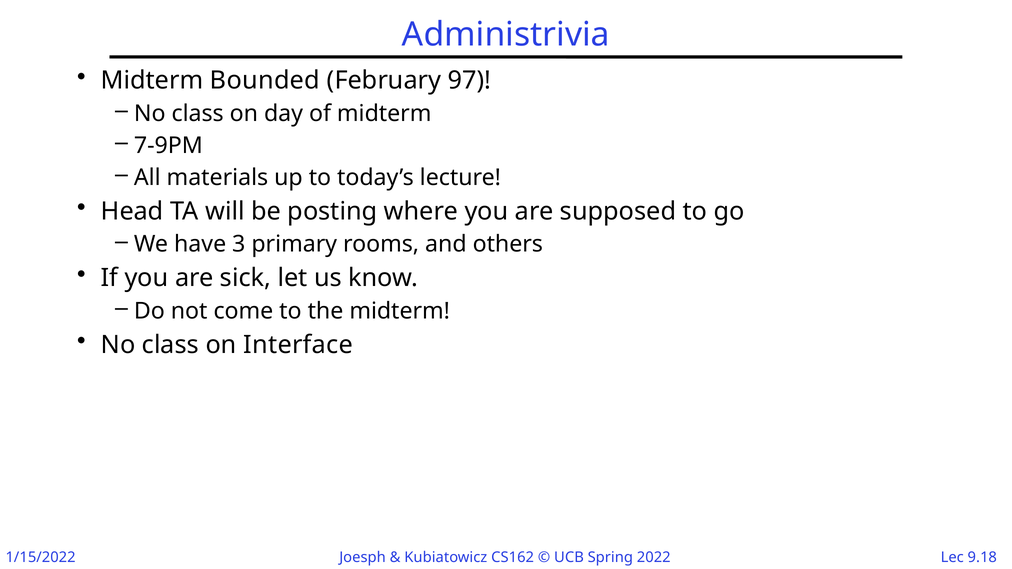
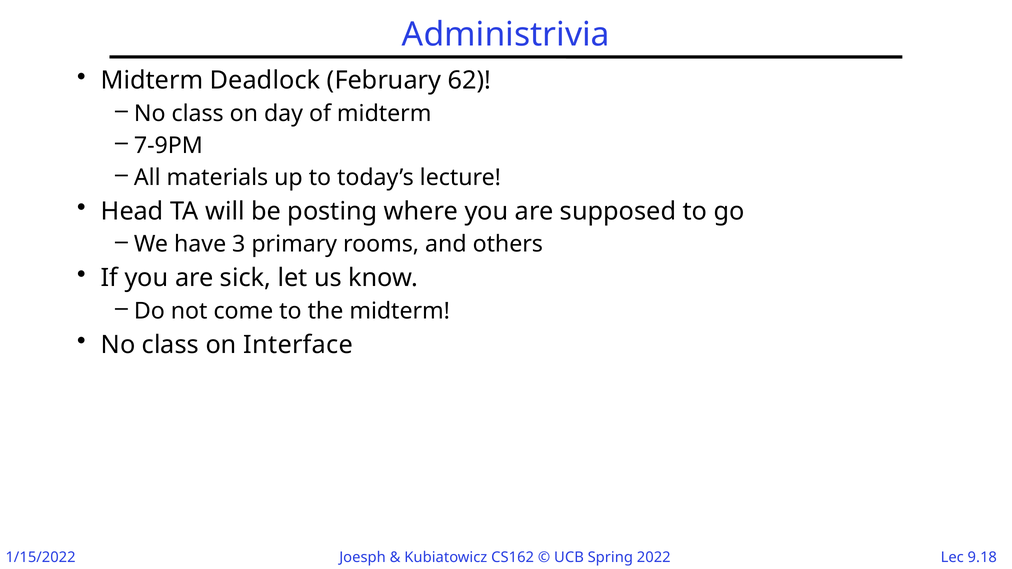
Bounded: Bounded -> Deadlock
97: 97 -> 62
